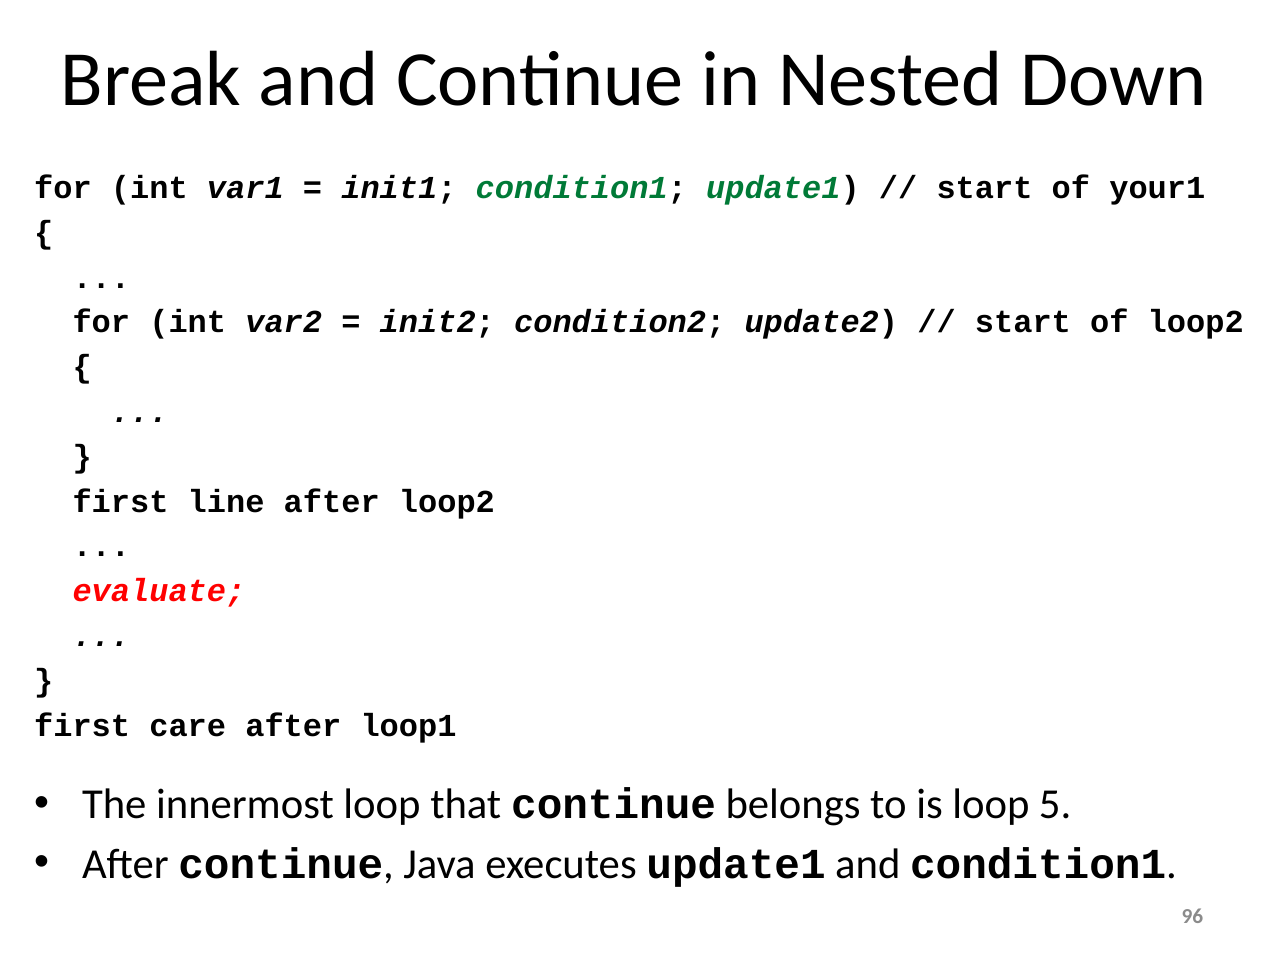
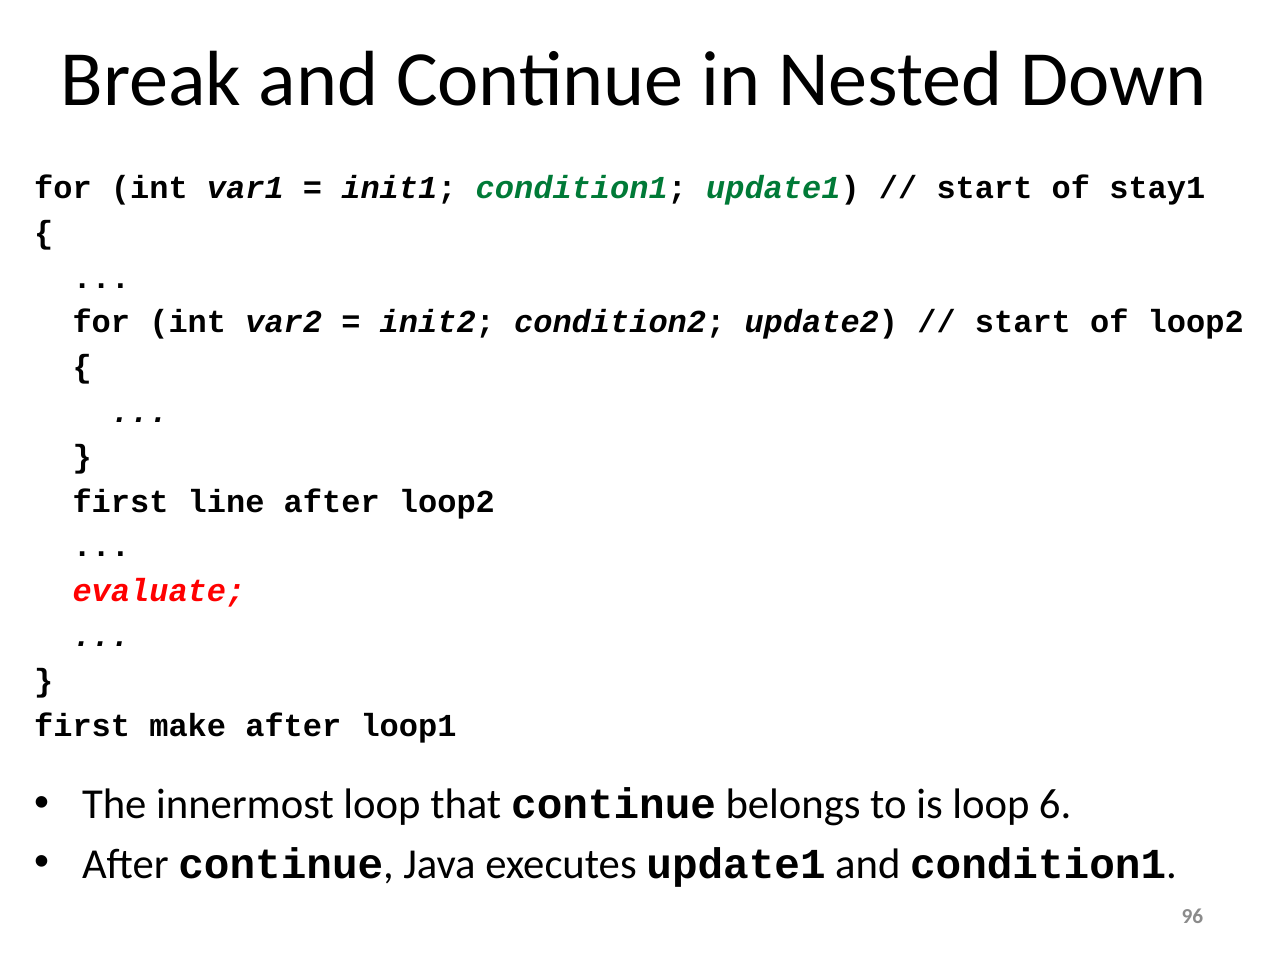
your1: your1 -> stay1
care: care -> make
5: 5 -> 6
